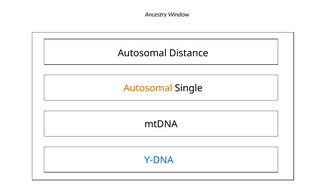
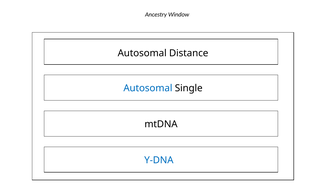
Autosomal at (148, 88) colour: orange -> blue
